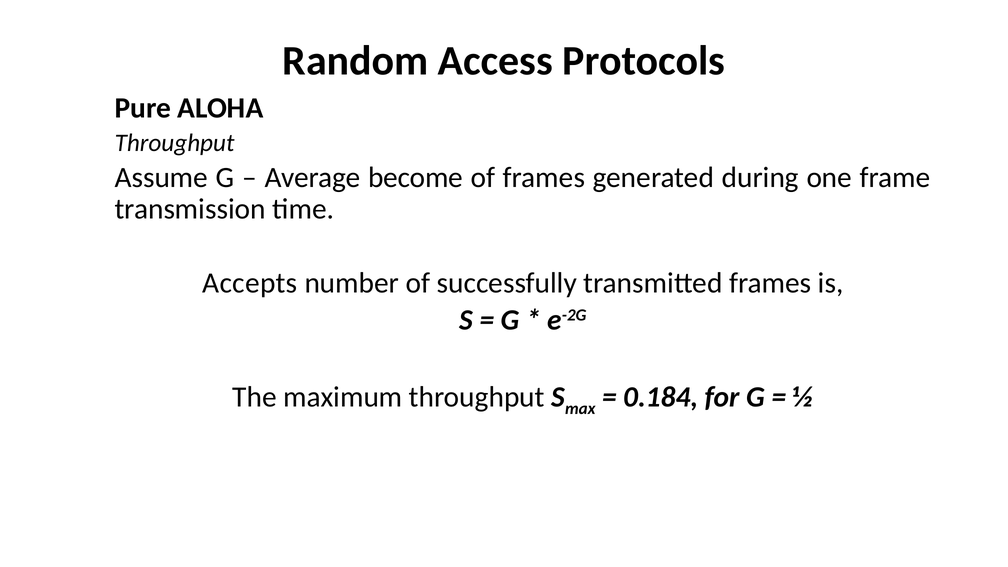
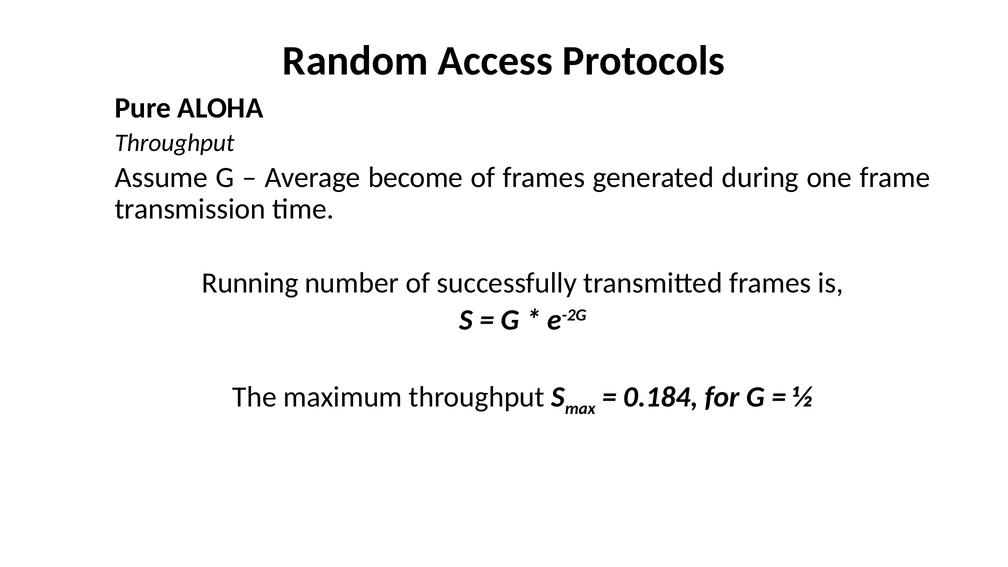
Accepts: Accepts -> Running
